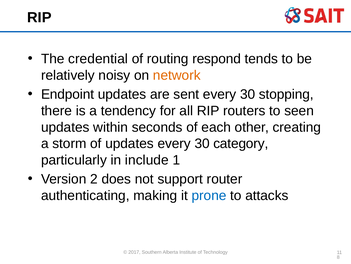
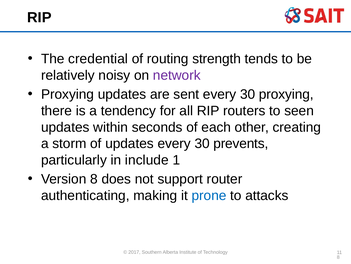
respond: respond -> strength
network colour: orange -> purple
Endpoint at (68, 94): Endpoint -> Proxying
30 stopping: stopping -> proxying
category: category -> prevents
Version 2: 2 -> 8
